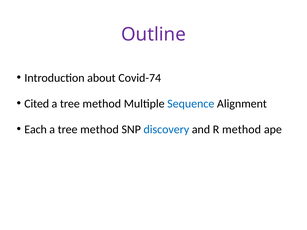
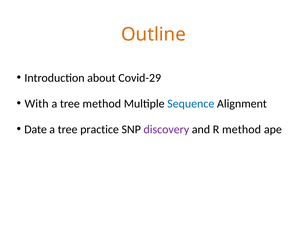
Outline colour: purple -> orange
Covid-74: Covid-74 -> Covid-29
Cited: Cited -> With
Each: Each -> Date
method at (99, 130): method -> practice
discovery colour: blue -> purple
